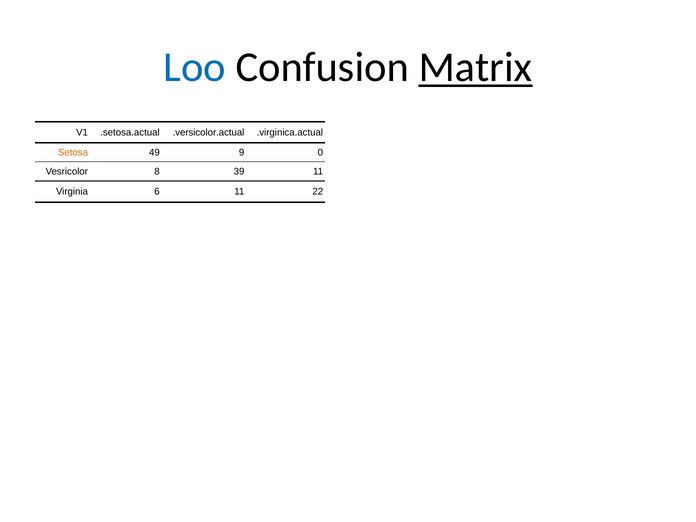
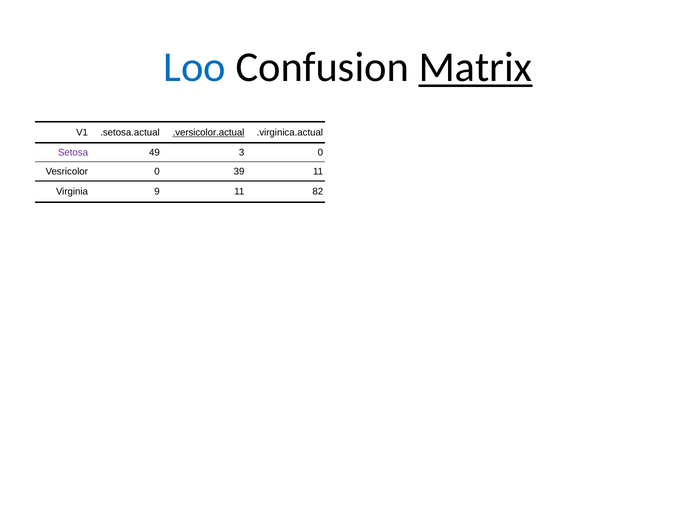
.versicolor.actual underline: none -> present
Setosa colour: orange -> purple
9: 9 -> 3
Vesricolor 8: 8 -> 0
6: 6 -> 9
22: 22 -> 82
